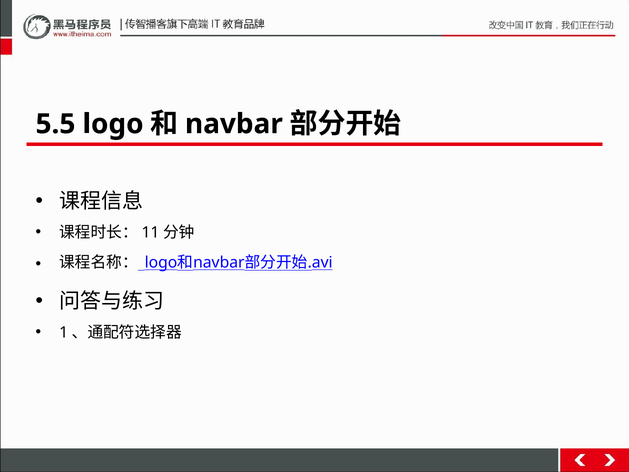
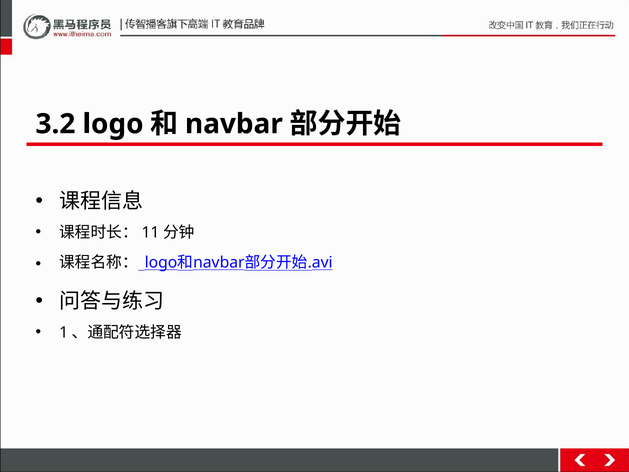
5.5: 5.5 -> 3.2
